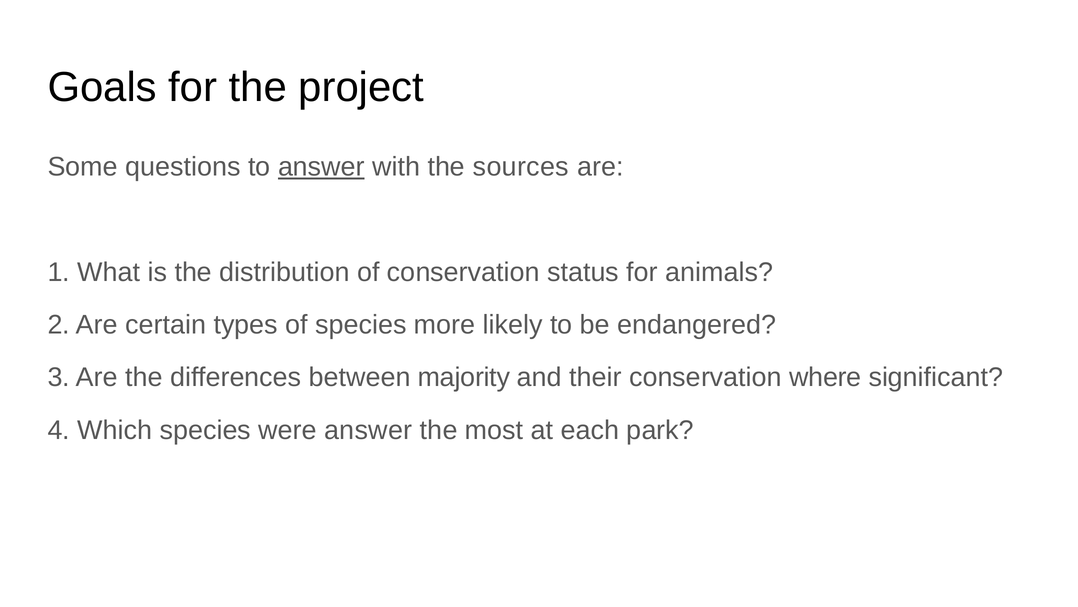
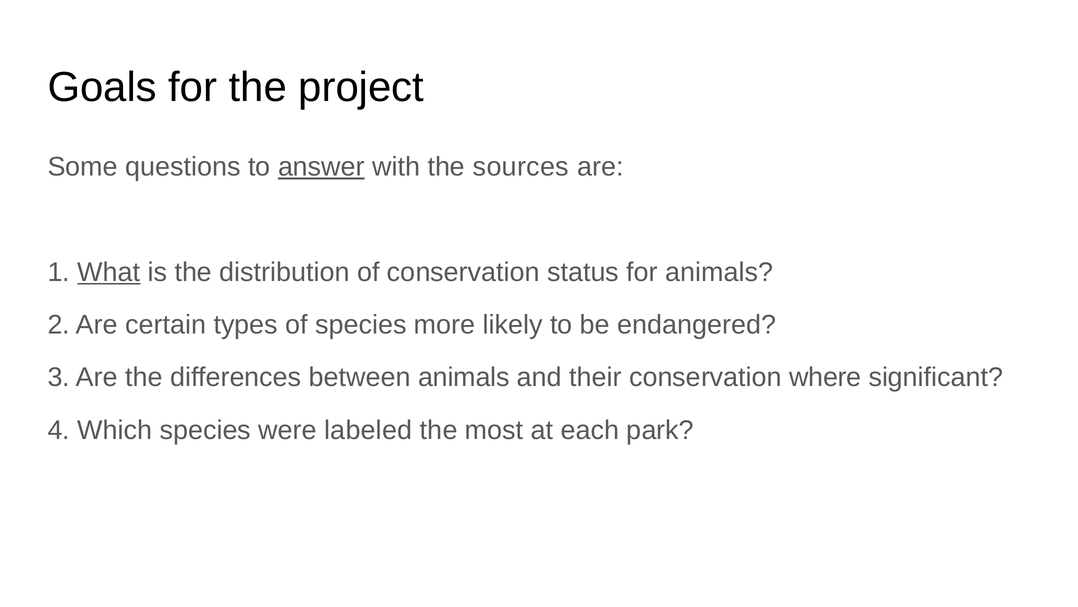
What underline: none -> present
between majority: majority -> animals
were answer: answer -> labeled
